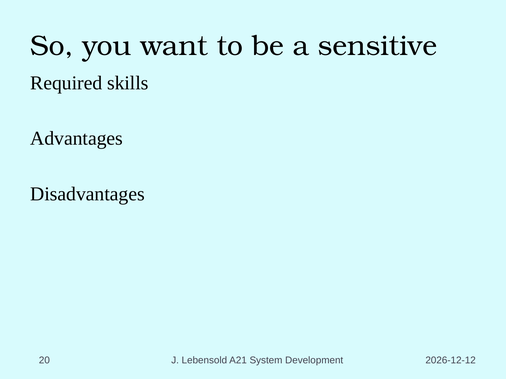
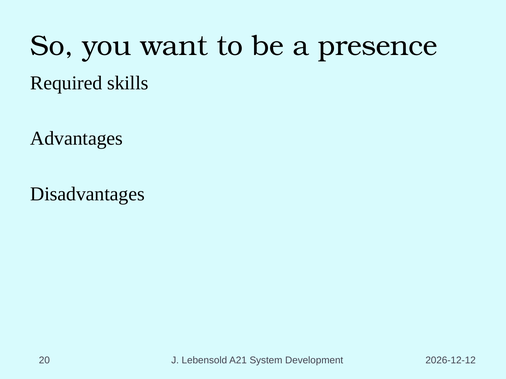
sensitive: sensitive -> presence
